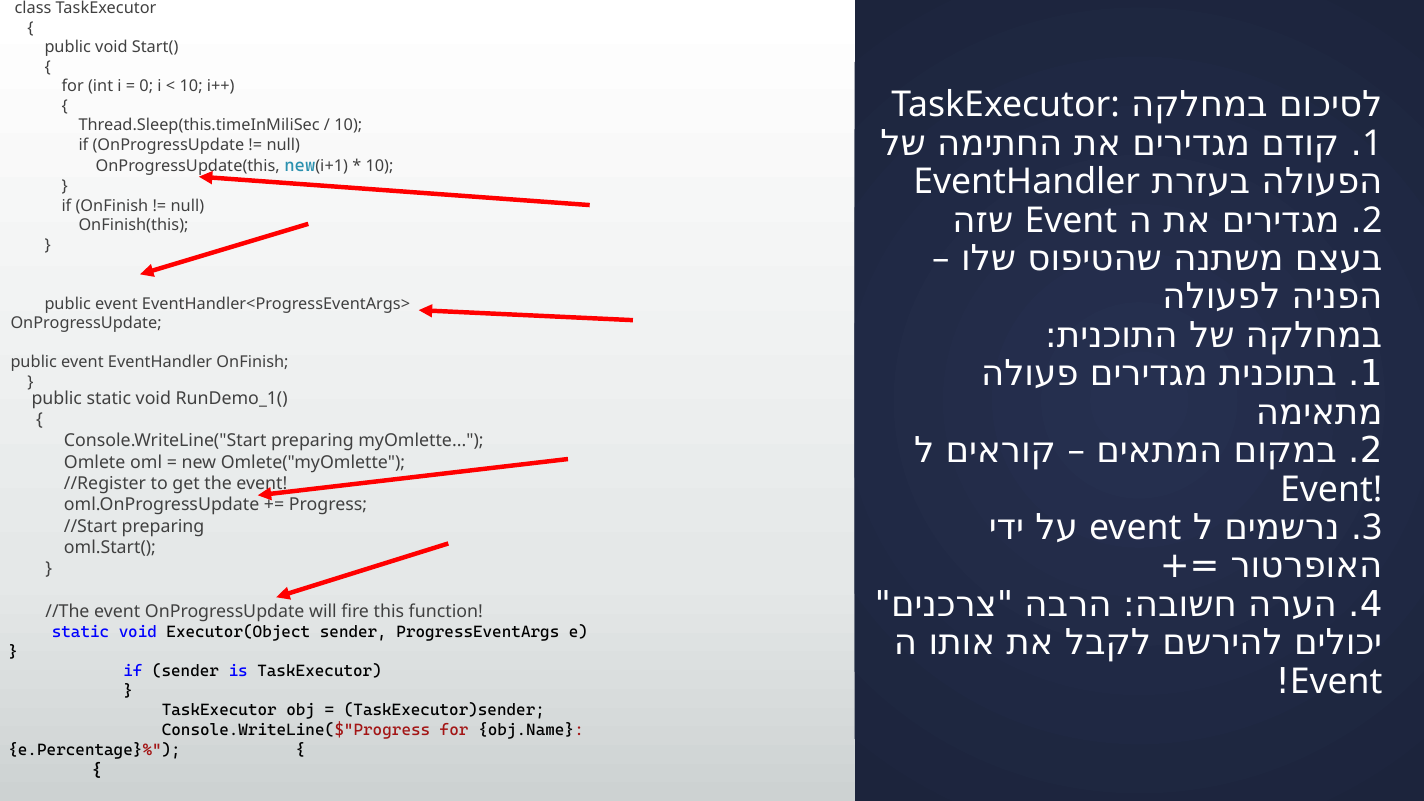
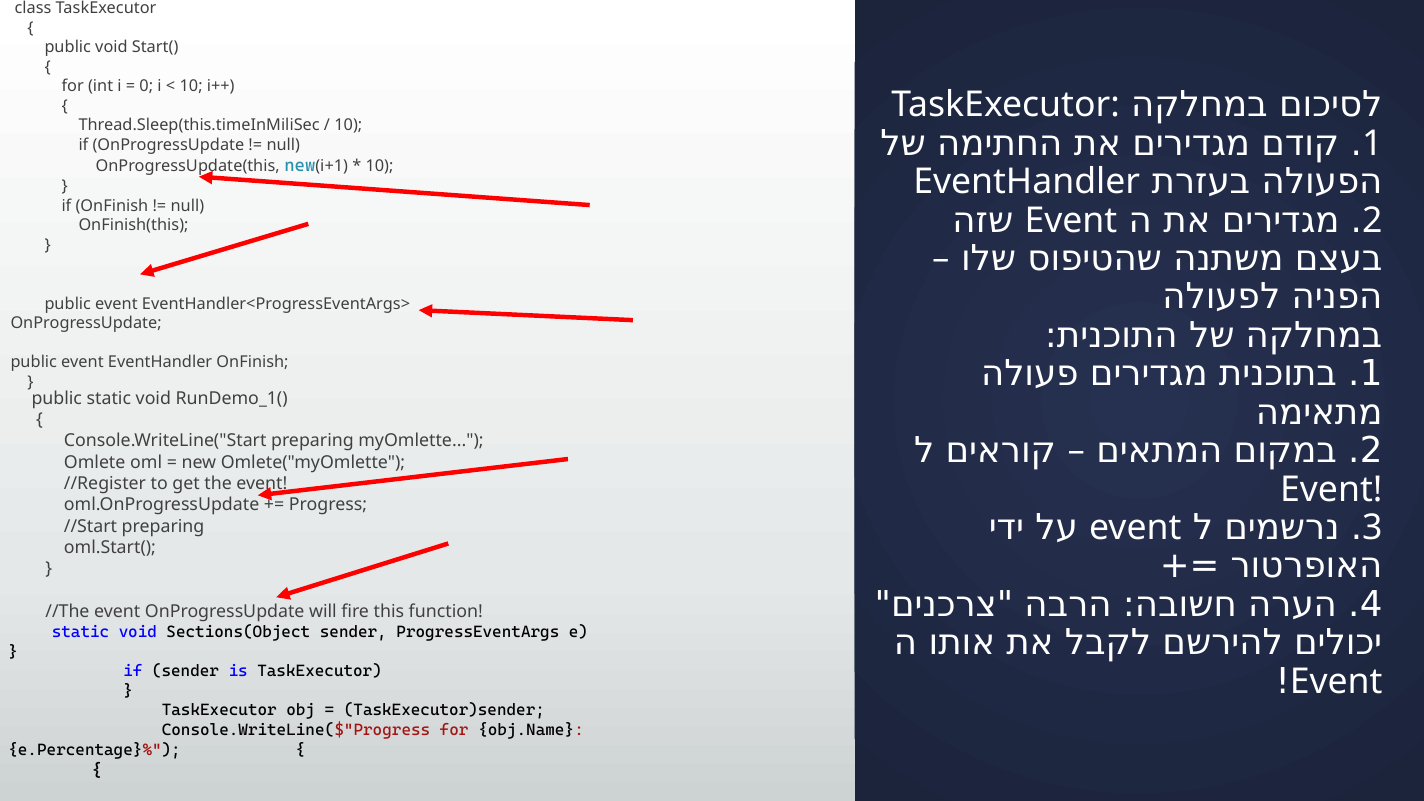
Executor(Object: Executor(Object -> Sections(Object
